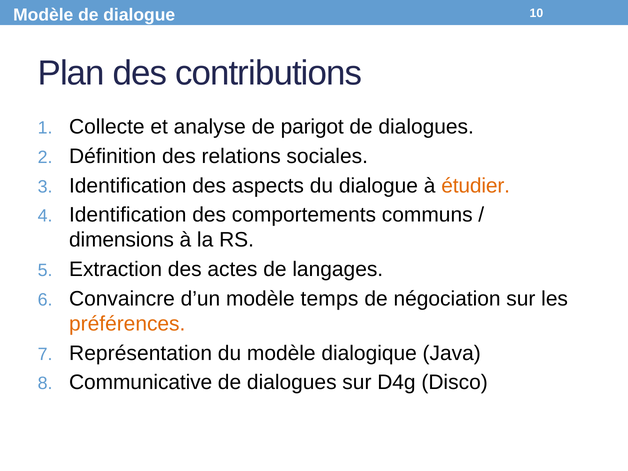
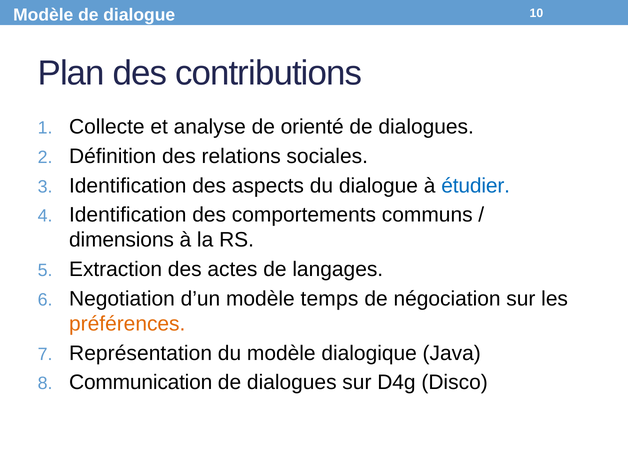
parigot: parigot -> orienté
étudier colour: orange -> blue
Convaincre: Convaincre -> Negotiation
Communicative: Communicative -> Communication
